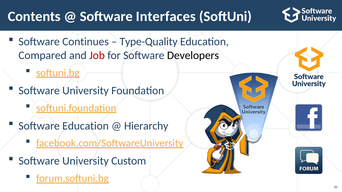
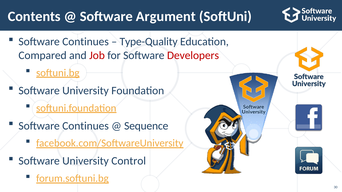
Interfaces: Interfaces -> Argument
Developers colour: black -> red
Education at (86, 126): Education -> Continues
Hierarchy: Hierarchy -> Sequence
Custom: Custom -> Control
